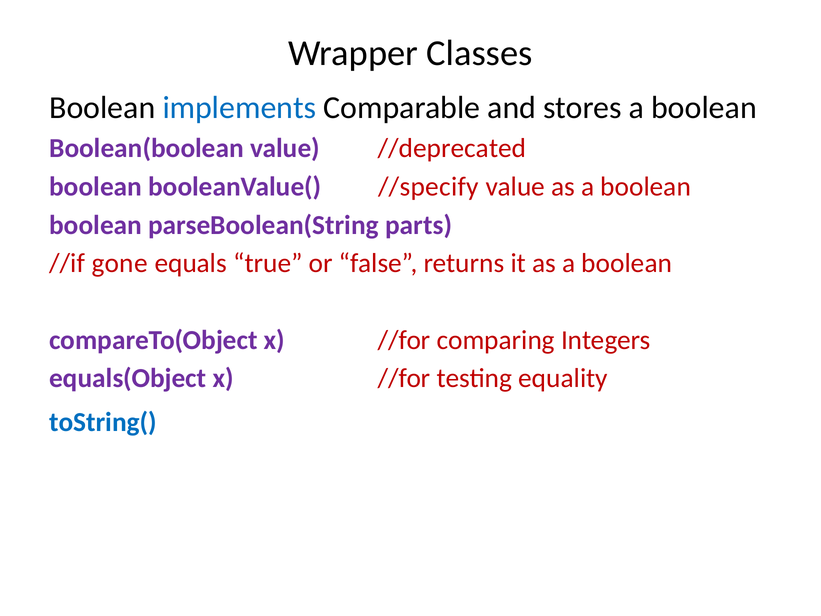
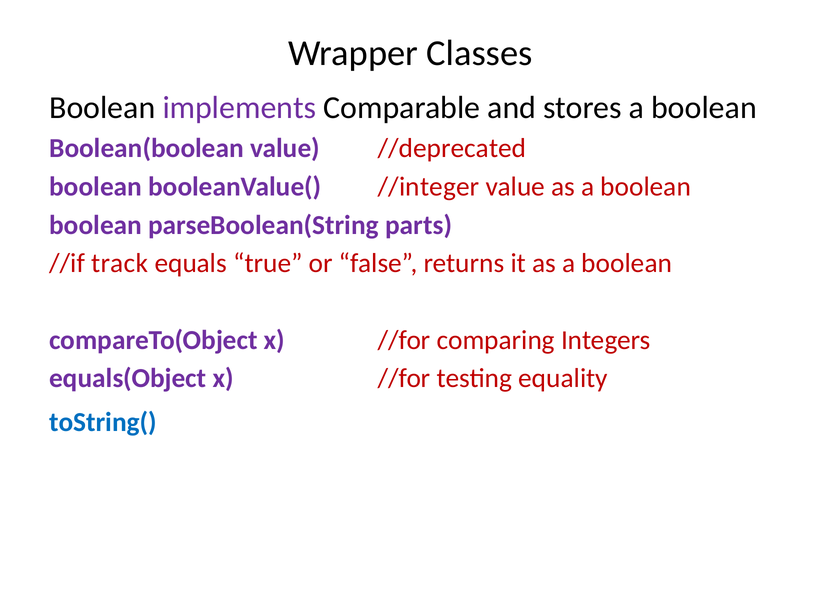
implements colour: blue -> purple
//specify: //specify -> //integer
gone: gone -> track
